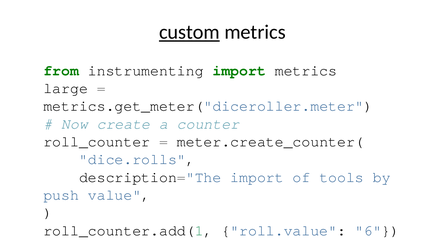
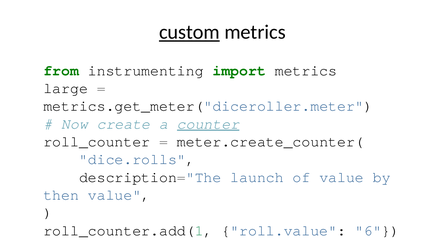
counter underline: none -> present
description="The import: import -> launch
of tools: tools -> value
push: push -> then
